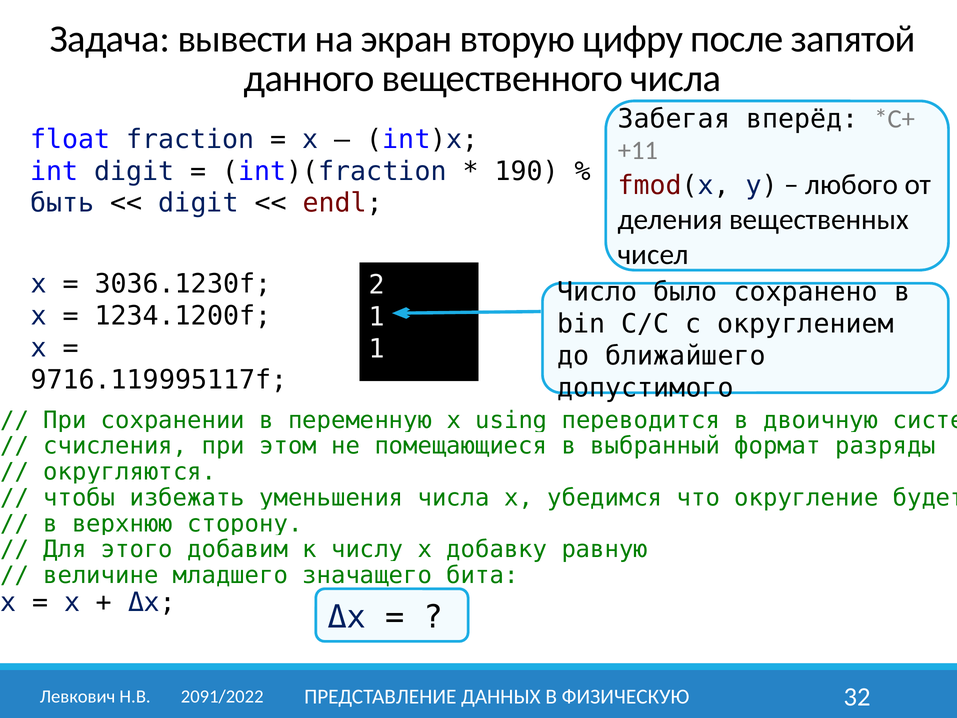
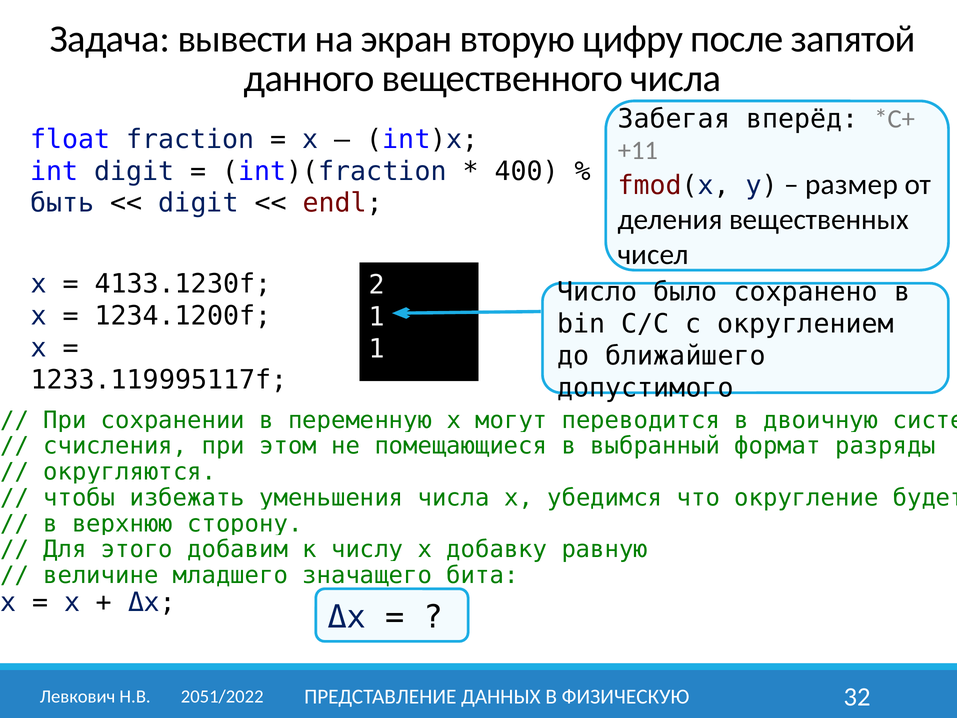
190: 190 -> 400
любого: любого -> размер
3036.1230f: 3036.1230f -> 4133.1230f
9716.119995117f: 9716.119995117f -> 1233.119995117f
using: using -> могут
2091/2022: 2091/2022 -> 2051/2022
